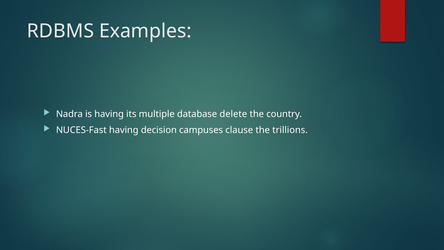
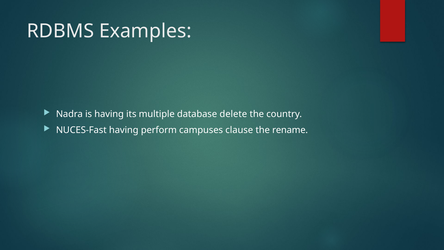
decision: decision -> perform
trillions: trillions -> rename
